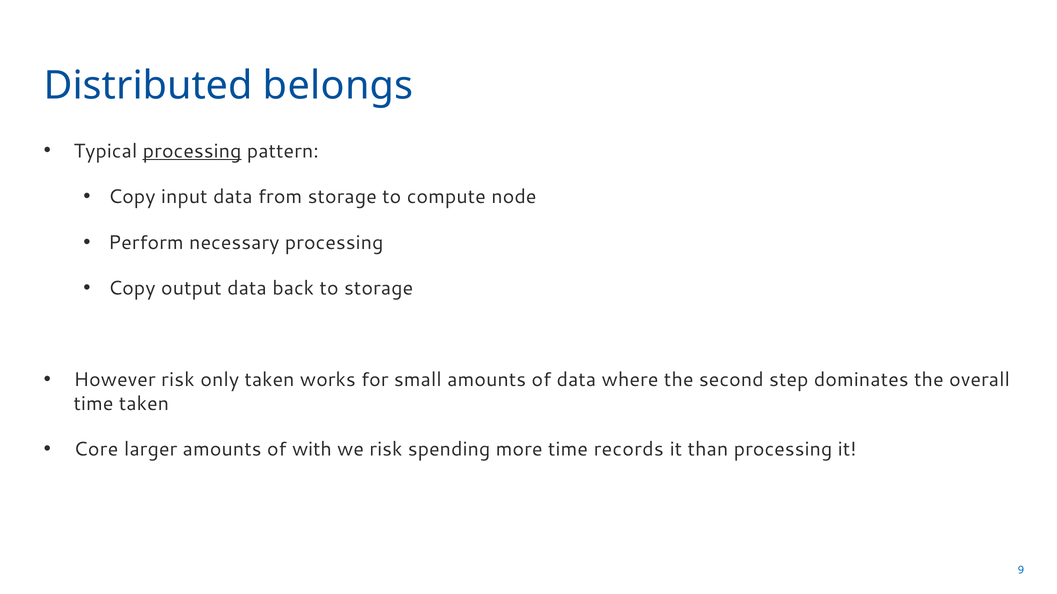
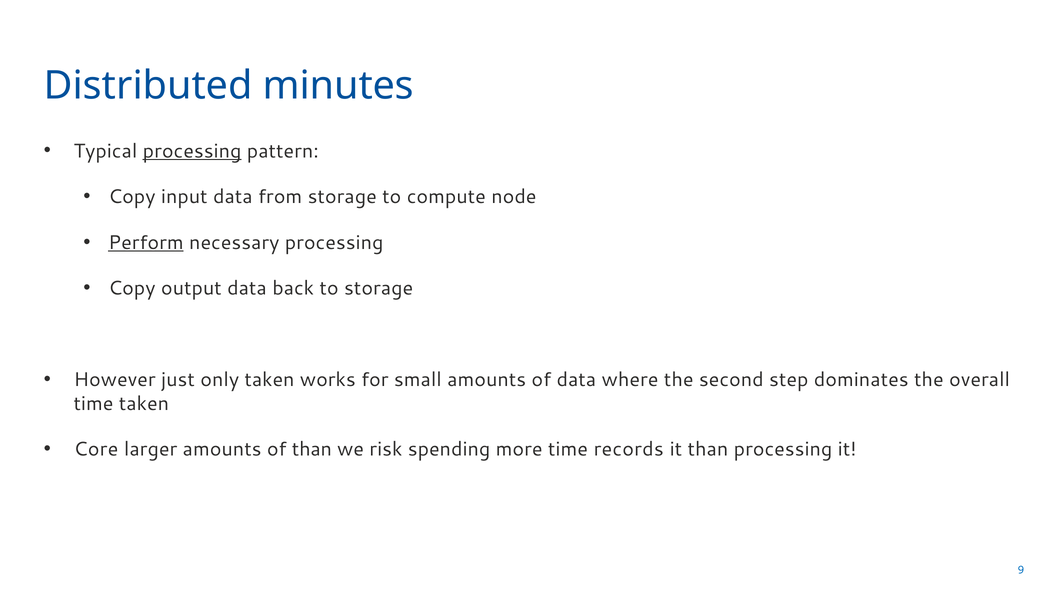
belongs: belongs -> minutes
Perform underline: none -> present
However risk: risk -> just
of with: with -> than
